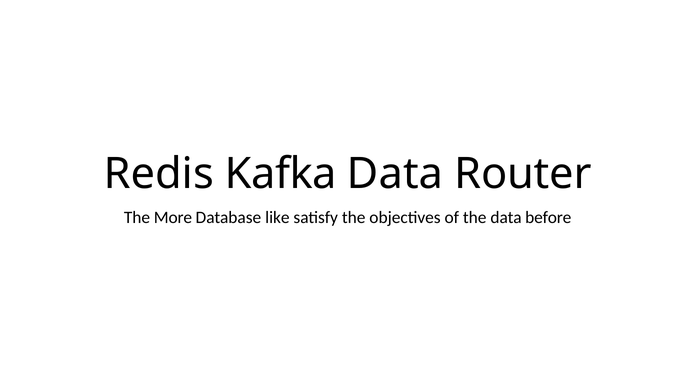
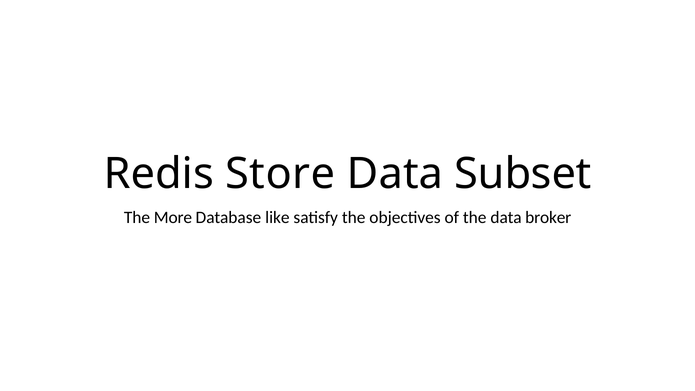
Kafka: Kafka -> Store
Router: Router -> Subset
before: before -> broker
